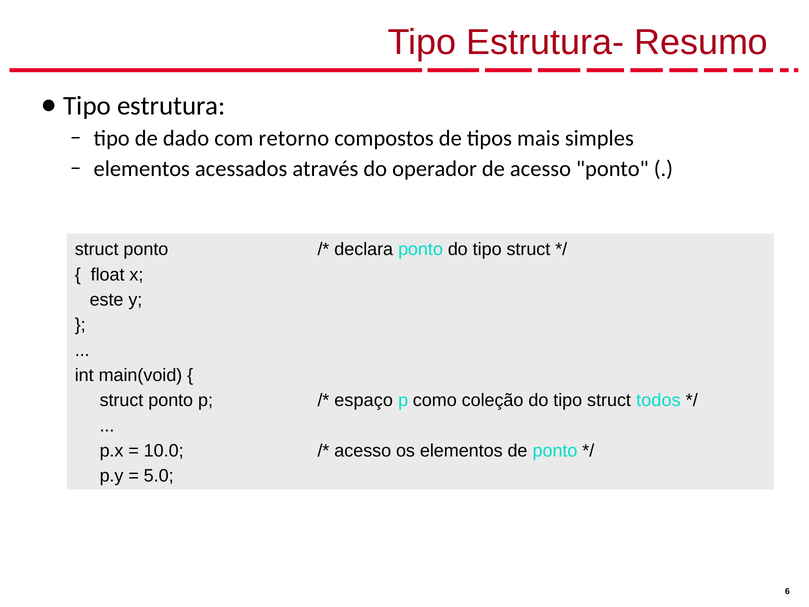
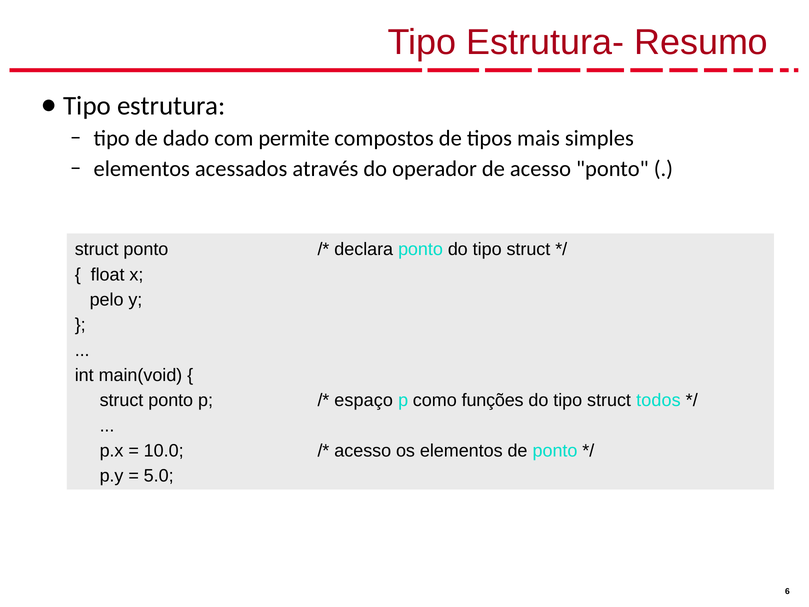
retorno: retorno -> permite
este: este -> pelo
coleção: coleção -> funções
